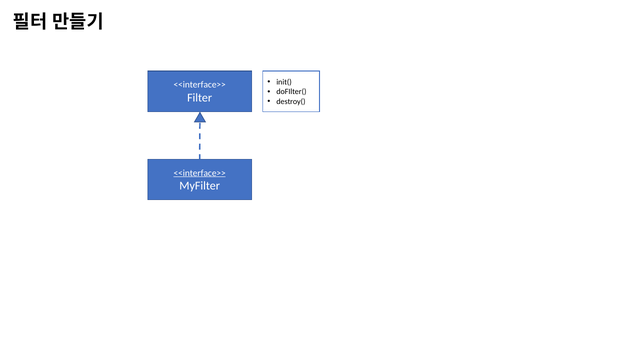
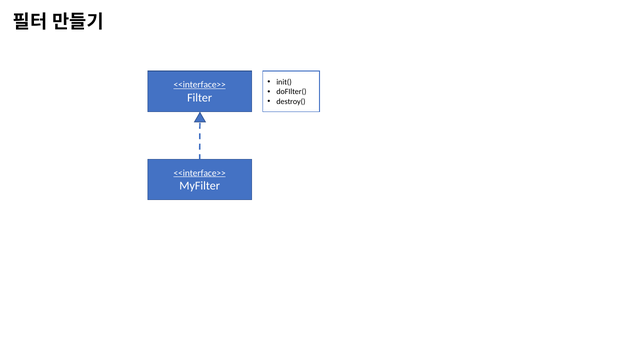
<<interface>> at (200, 85) underline: none -> present
